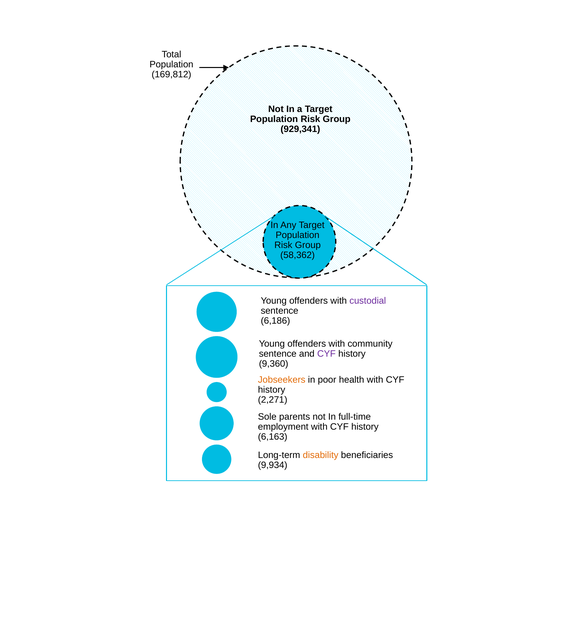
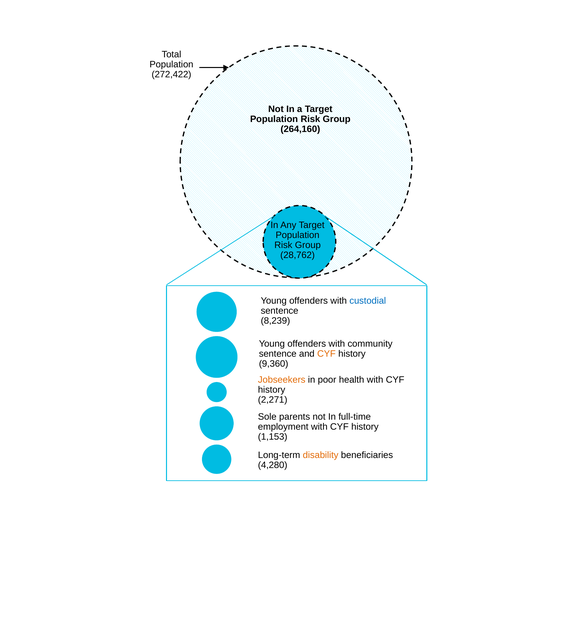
169,812: 169,812 -> 272,422
929,341: 929,341 -> 264,160
58,362: 58,362 -> 28,762
custodial colour: purple -> blue
6,186: 6,186 -> 8,239
CYF at (326, 354) colour: purple -> orange
6,163: 6,163 -> 1,153
9,934: 9,934 -> 4,280
